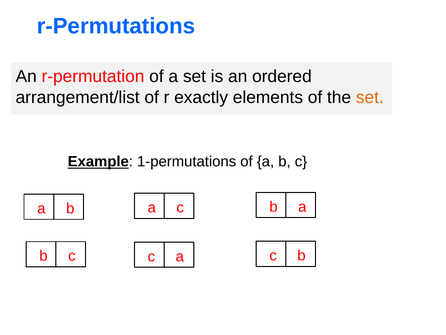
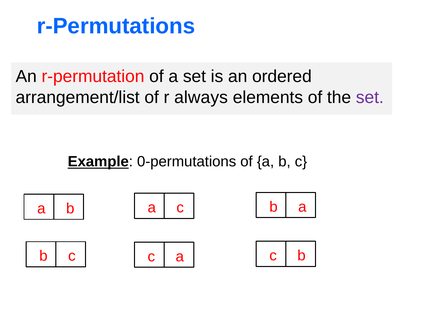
exactly: exactly -> always
set at (370, 97) colour: orange -> purple
1-permutations: 1-permutations -> 0-permutations
